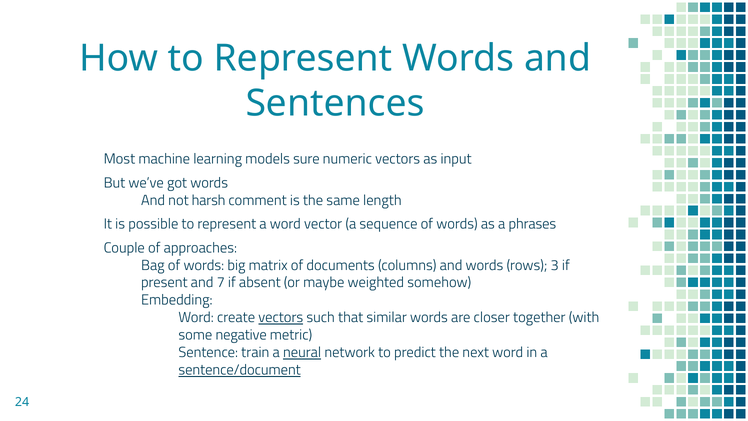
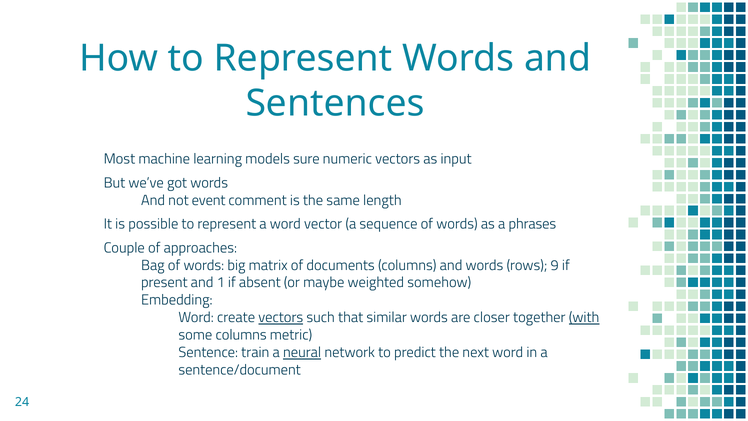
harsh: harsh -> event
3: 3 -> 9
7: 7 -> 1
with underline: none -> present
some negative: negative -> columns
sentence/document underline: present -> none
